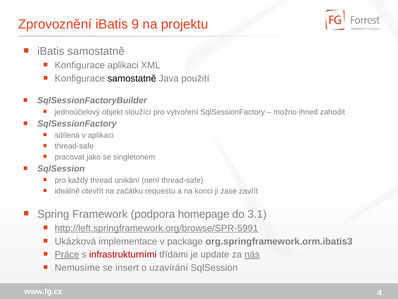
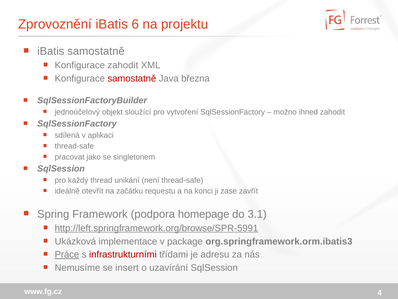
9: 9 -> 6
Konfigurace aplikaci: aplikaci -> zahodit
samostatně at (132, 78) colour: black -> red
použití: použití -> března
update: update -> adresu
nás underline: present -> none
